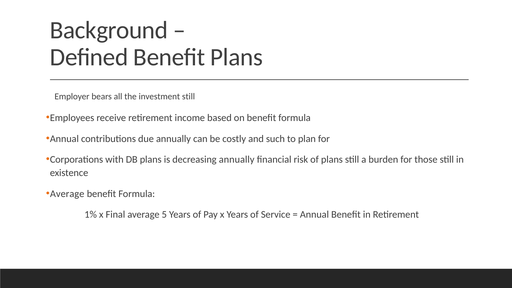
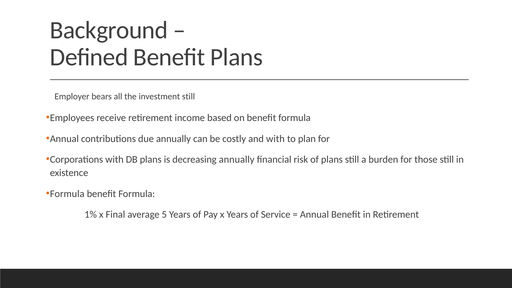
and such: such -> with
Average at (67, 194): Average -> Formula
